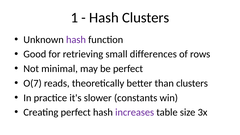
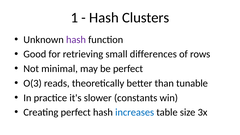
O(7: O(7 -> O(3
than clusters: clusters -> tunable
increases colour: purple -> blue
